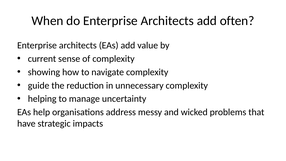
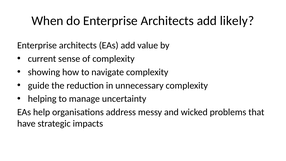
often: often -> likely
